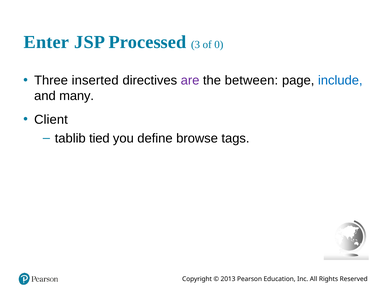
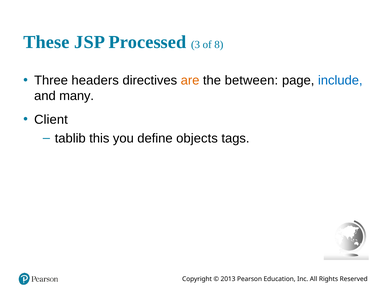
Enter: Enter -> These
0: 0 -> 8
inserted: inserted -> headers
are colour: purple -> orange
tied: tied -> this
browse: browse -> objects
